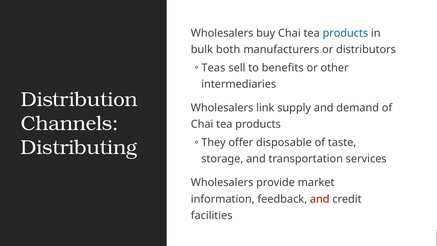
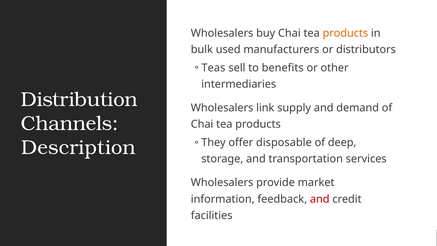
products at (345, 33) colour: blue -> orange
both: both -> used
taste: taste -> deep
Distributing: Distributing -> Description
